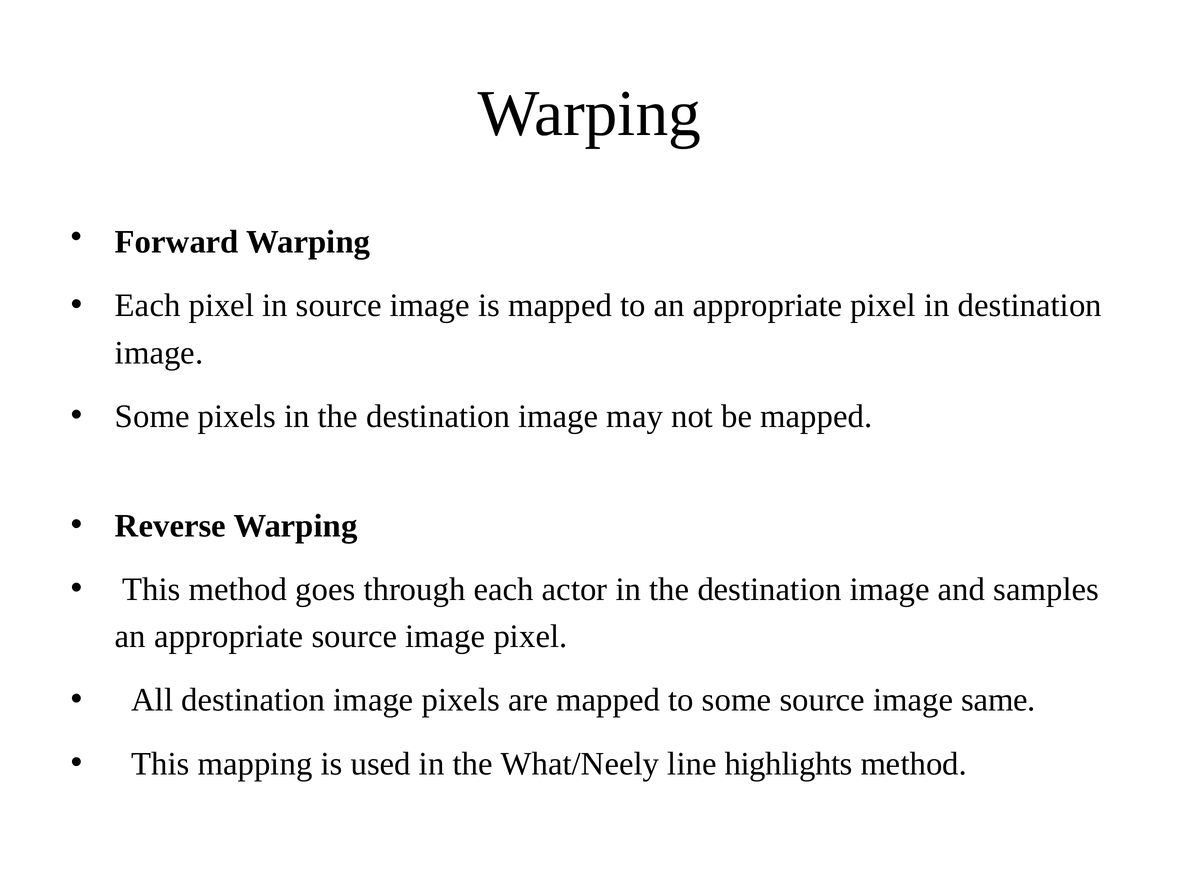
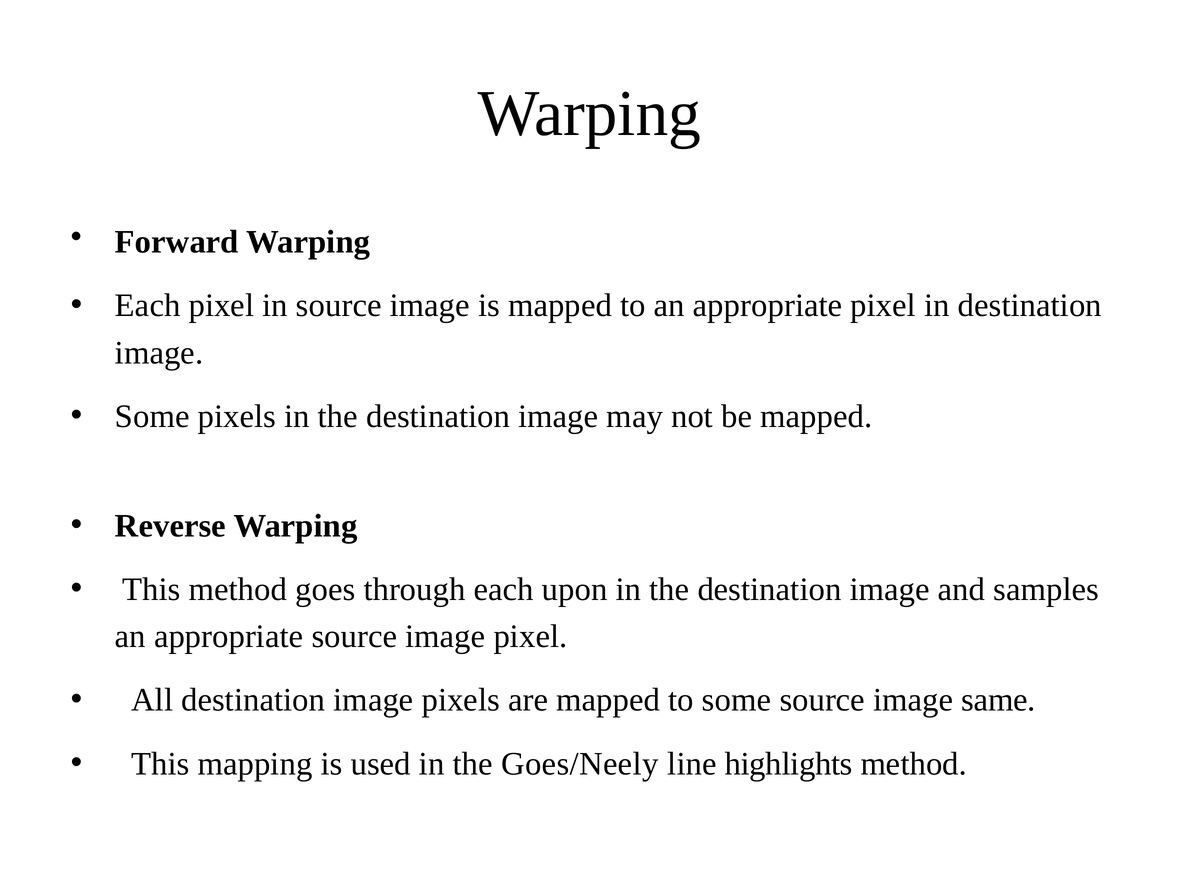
actor: actor -> upon
What/Neely: What/Neely -> Goes/Neely
